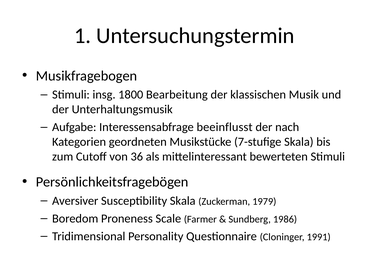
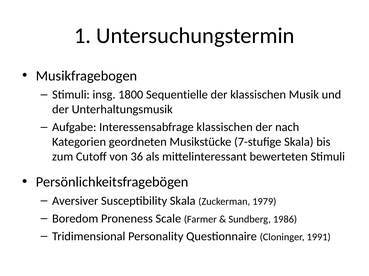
Bearbeitung: Bearbeitung -> Sequentielle
Interessensabfrage beeinflusst: beeinflusst -> klassischen
